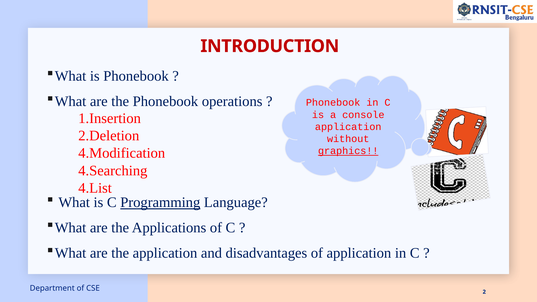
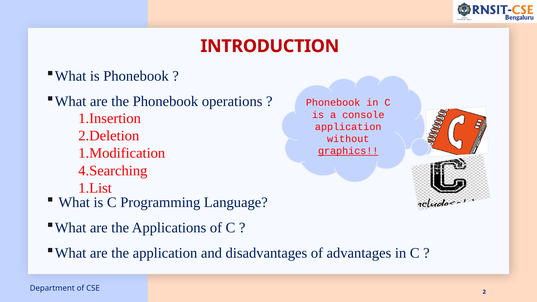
4.Modification: 4.Modification -> 1.Modification
4.List: 4.List -> 1.List
Programming underline: present -> none
of application: application -> advantages
